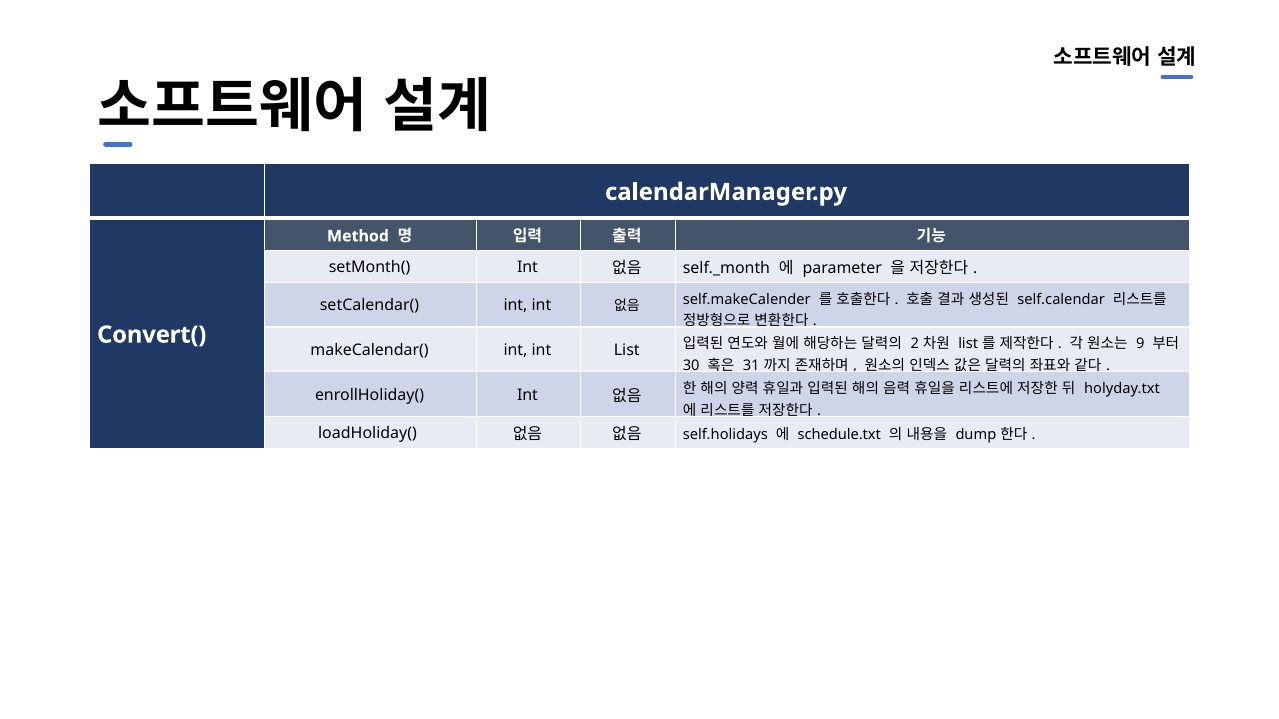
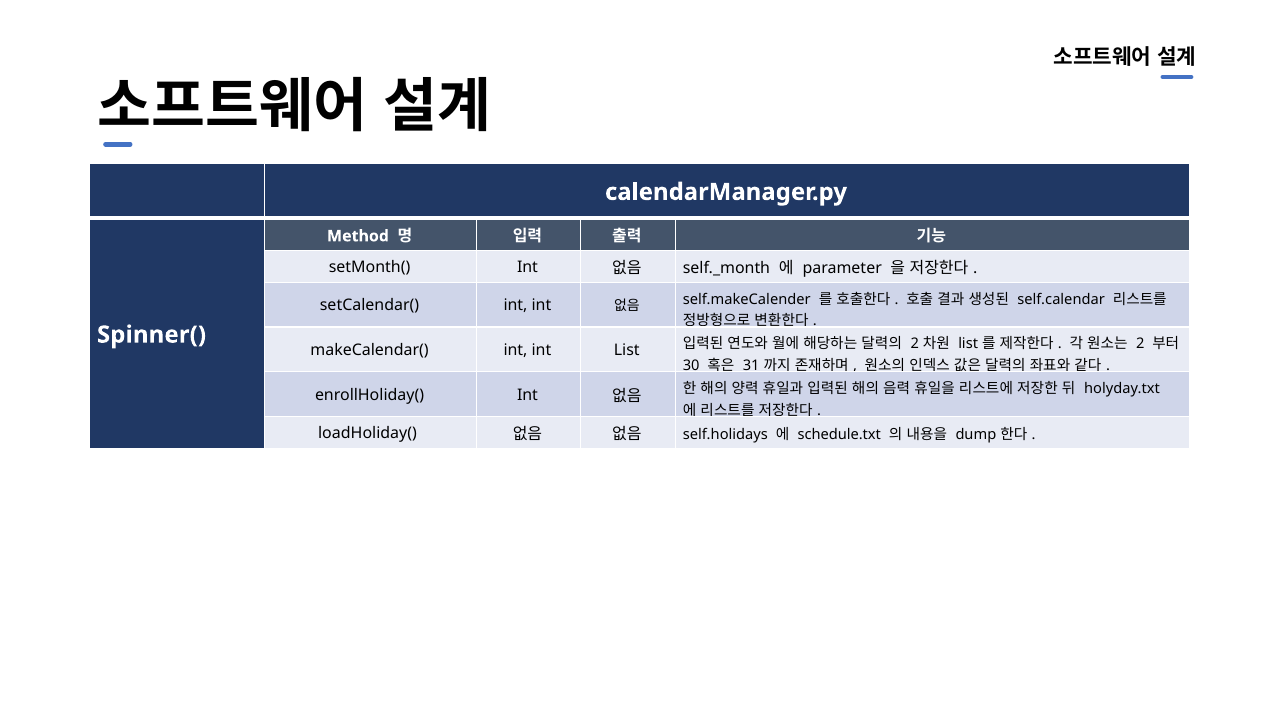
Convert(: Convert( -> Spinner(
9 at (1140, 344): 9 -> 2
